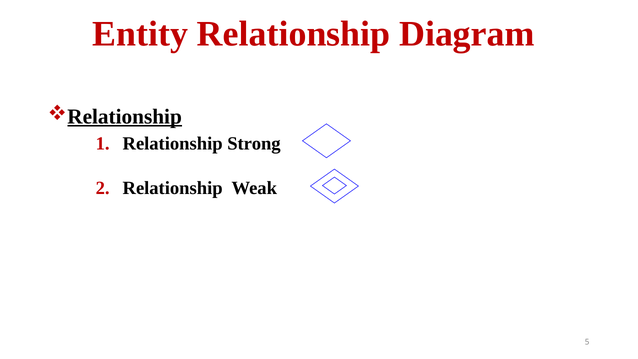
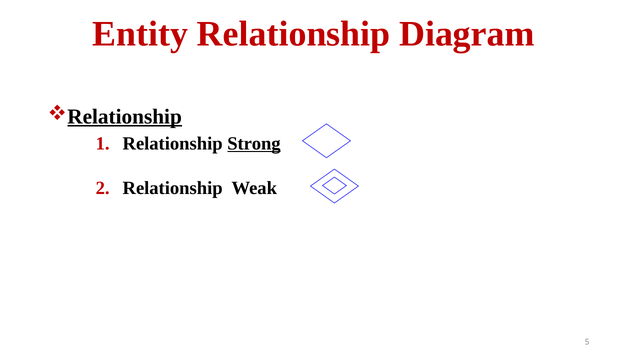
Strong underline: none -> present
